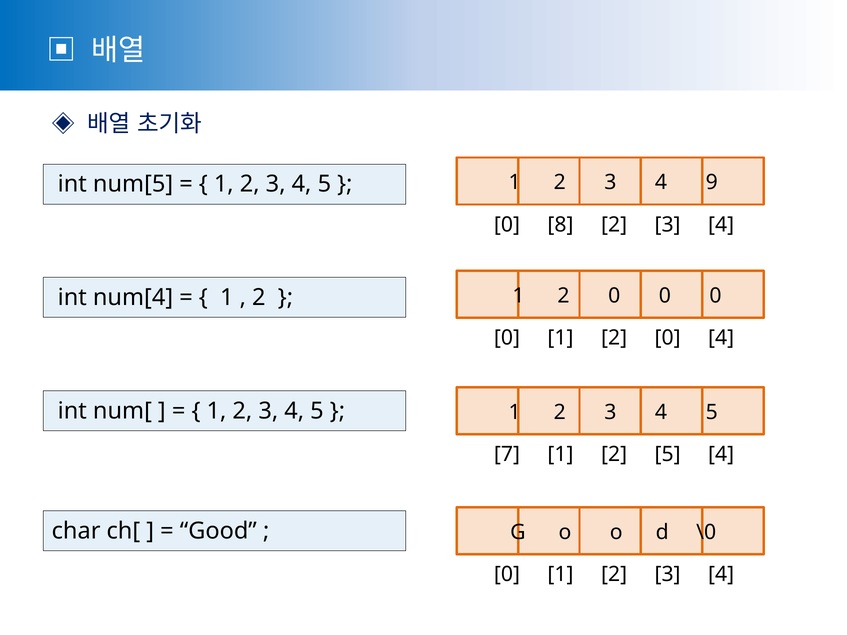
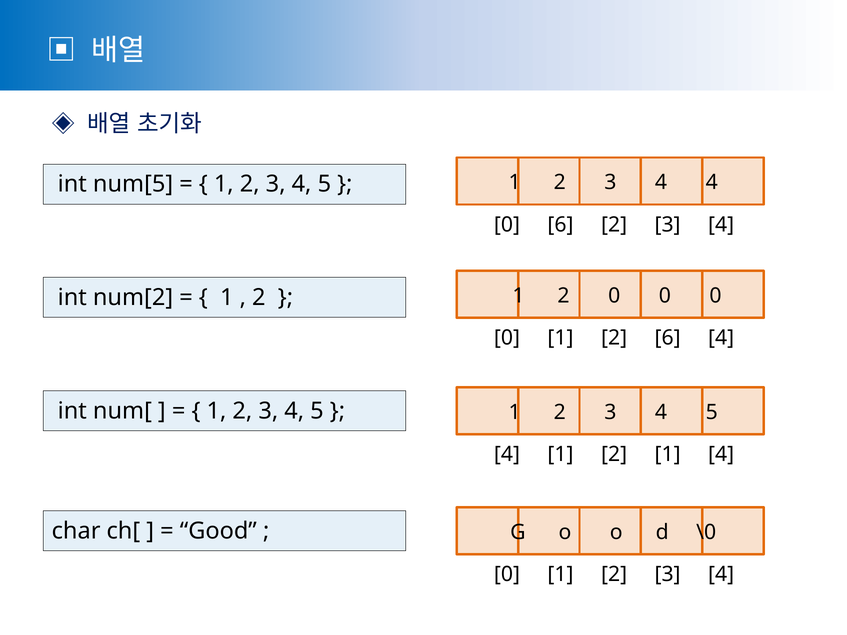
4 9: 9 -> 4
0 8: 8 -> 6
num[4: num[4 -> num[2
0 1 2 0: 0 -> 6
7 at (507, 455): 7 -> 4
2 5: 5 -> 1
